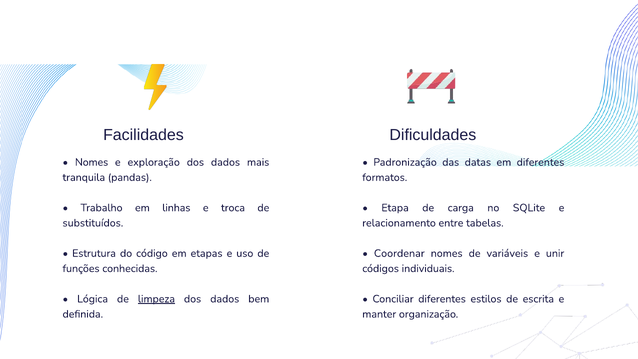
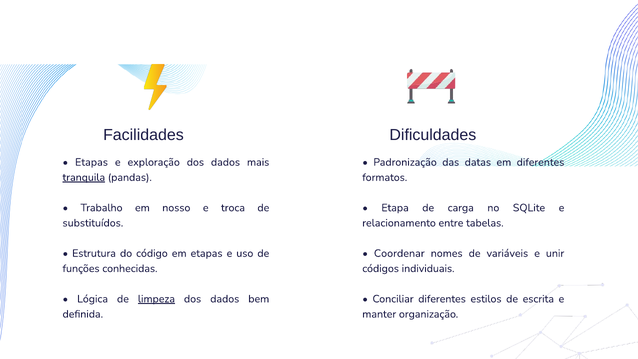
Nomes at (92, 162): Nomes -> Etapas
tranquila underline: none -> present
linhas: linhas -> nosso
